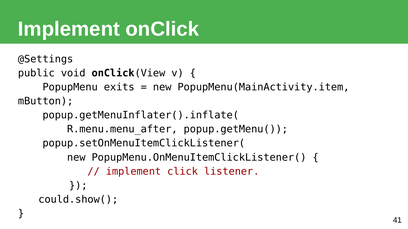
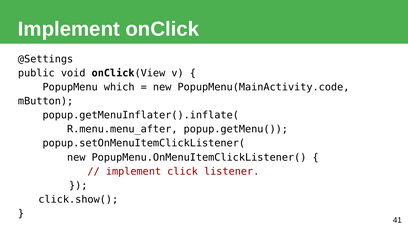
exits: exits -> which
PopupMenu(MainActivity.item: PopupMenu(MainActivity.item -> PopupMenu(MainActivity.code
could.show(: could.show( -> click.show(
